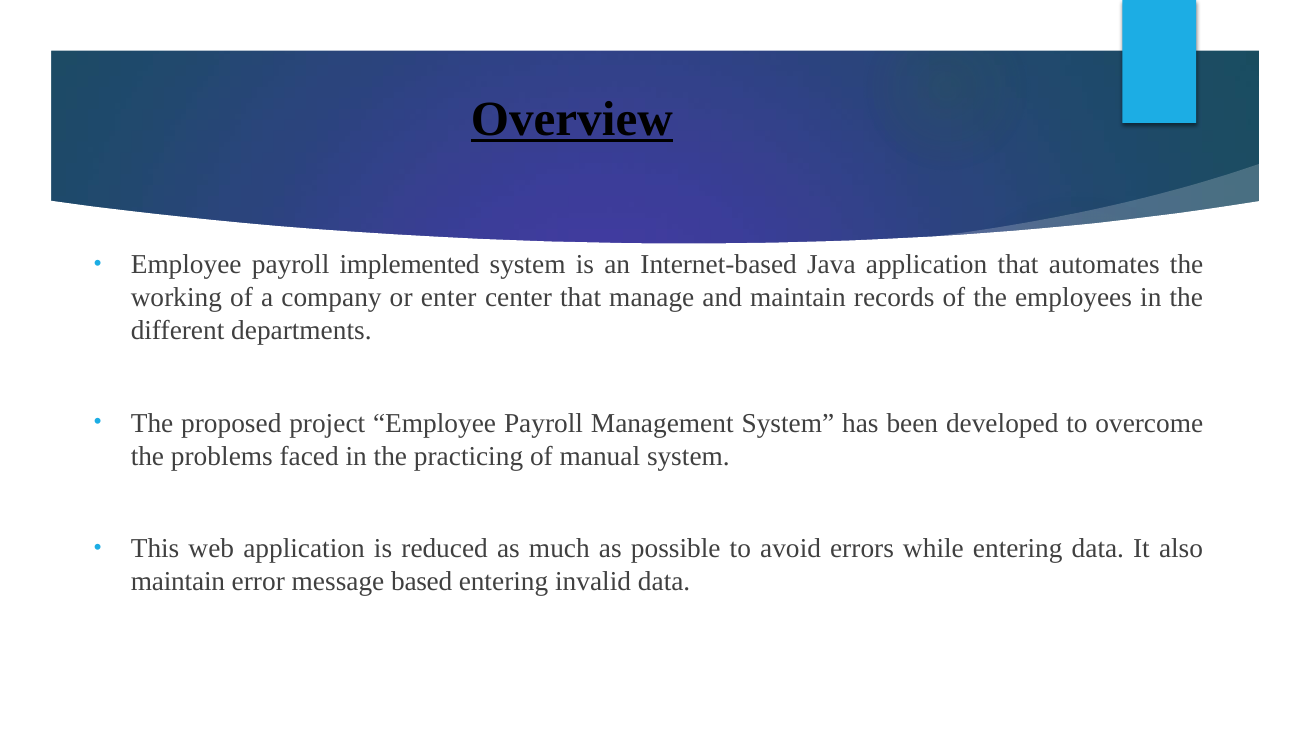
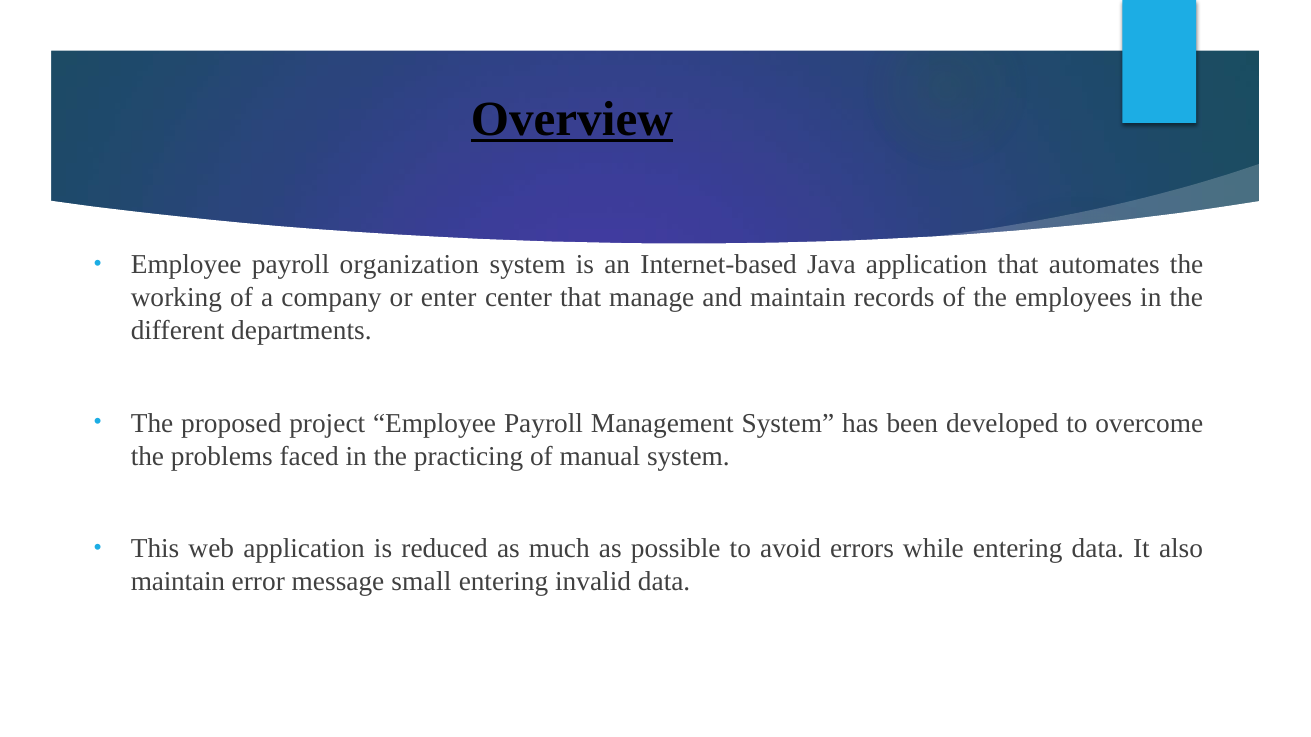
implemented: implemented -> organization
based: based -> small
